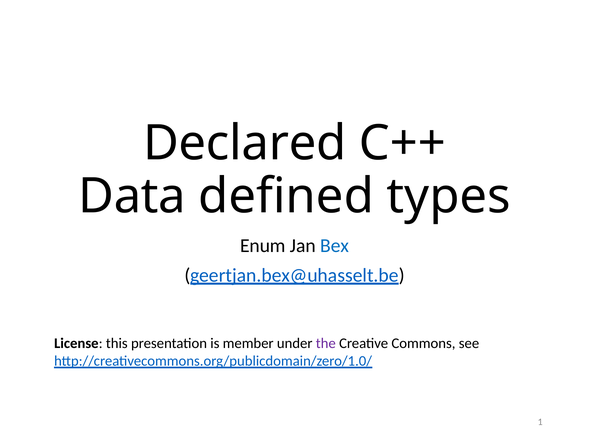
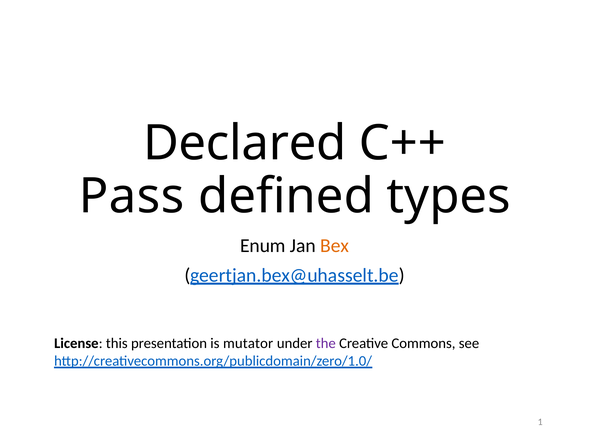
Data: Data -> Pass
Bex colour: blue -> orange
member: member -> mutator
